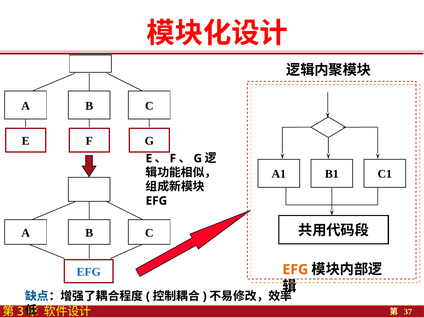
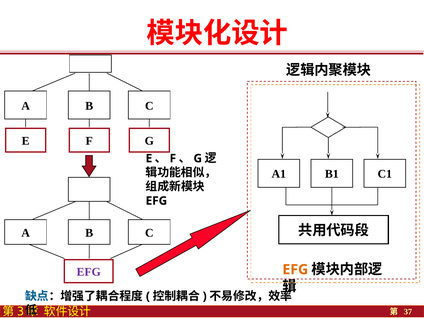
EFG at (89, 272) colour: blue -> purple
